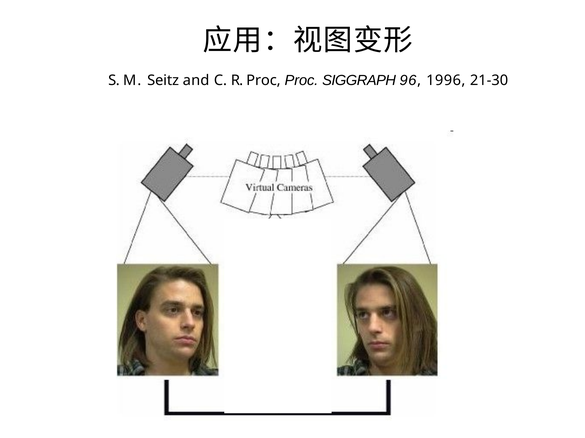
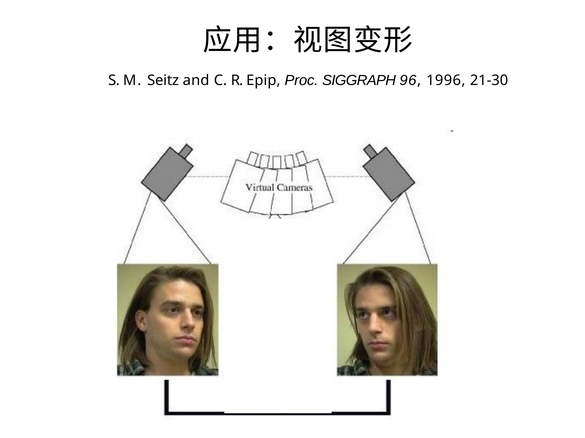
R Proc: Proc -> Epip
